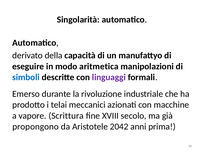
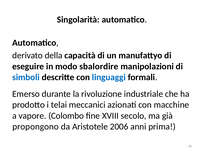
aritmetica: aritmetica -> sbalordire
linguaggi colour: purple -> blue
Scrittura: Scrittura -> Colombo
2042: 2042 -> 2006
